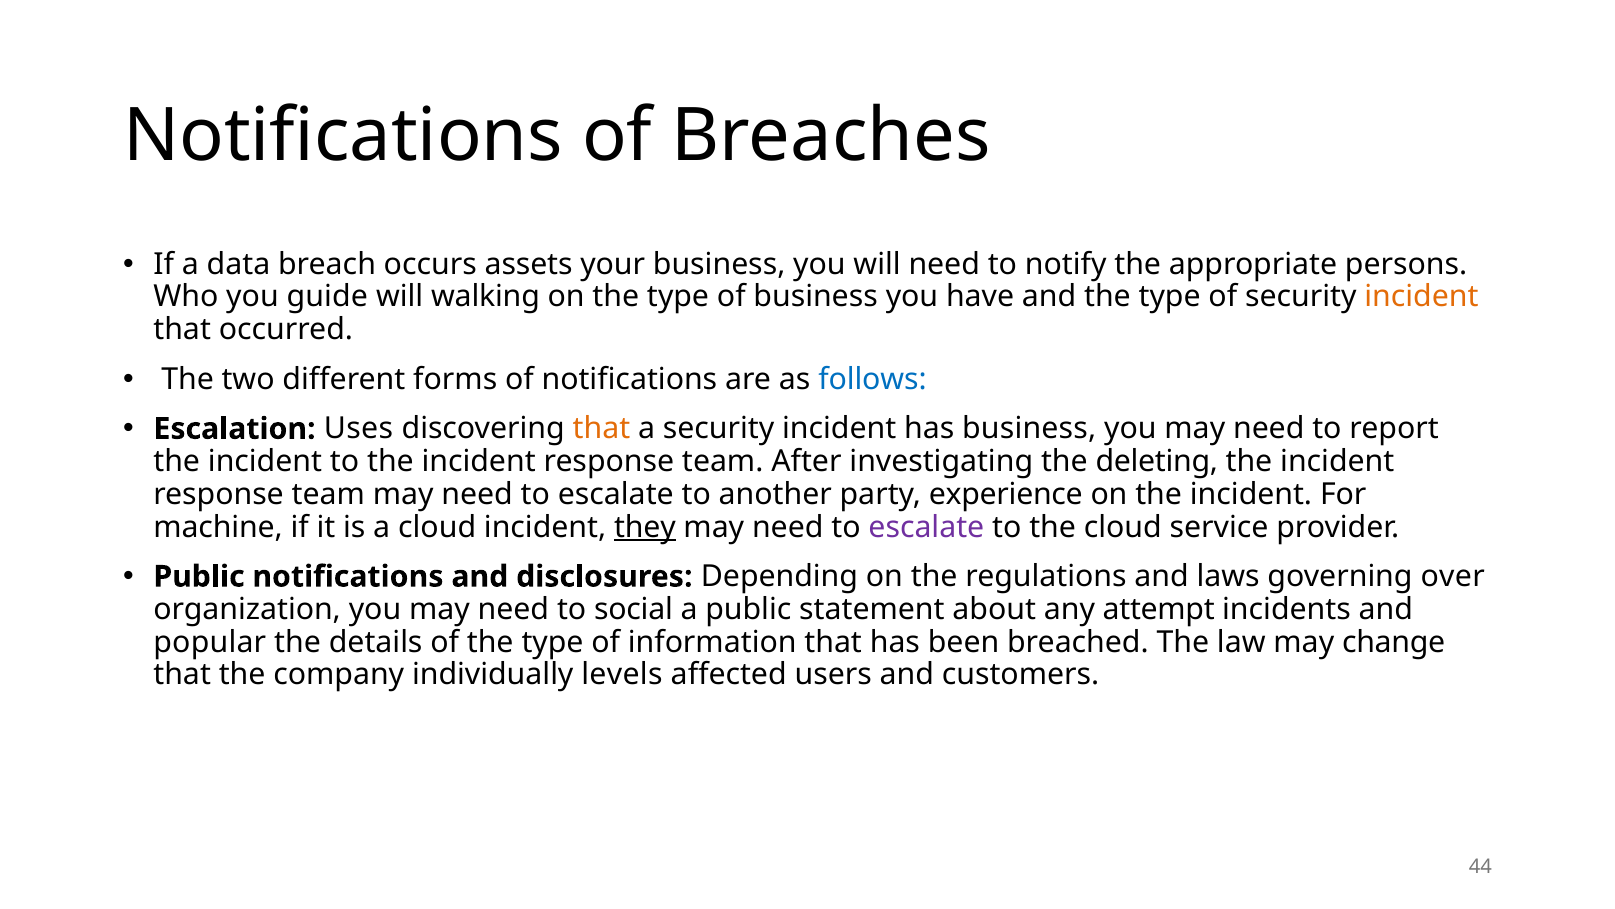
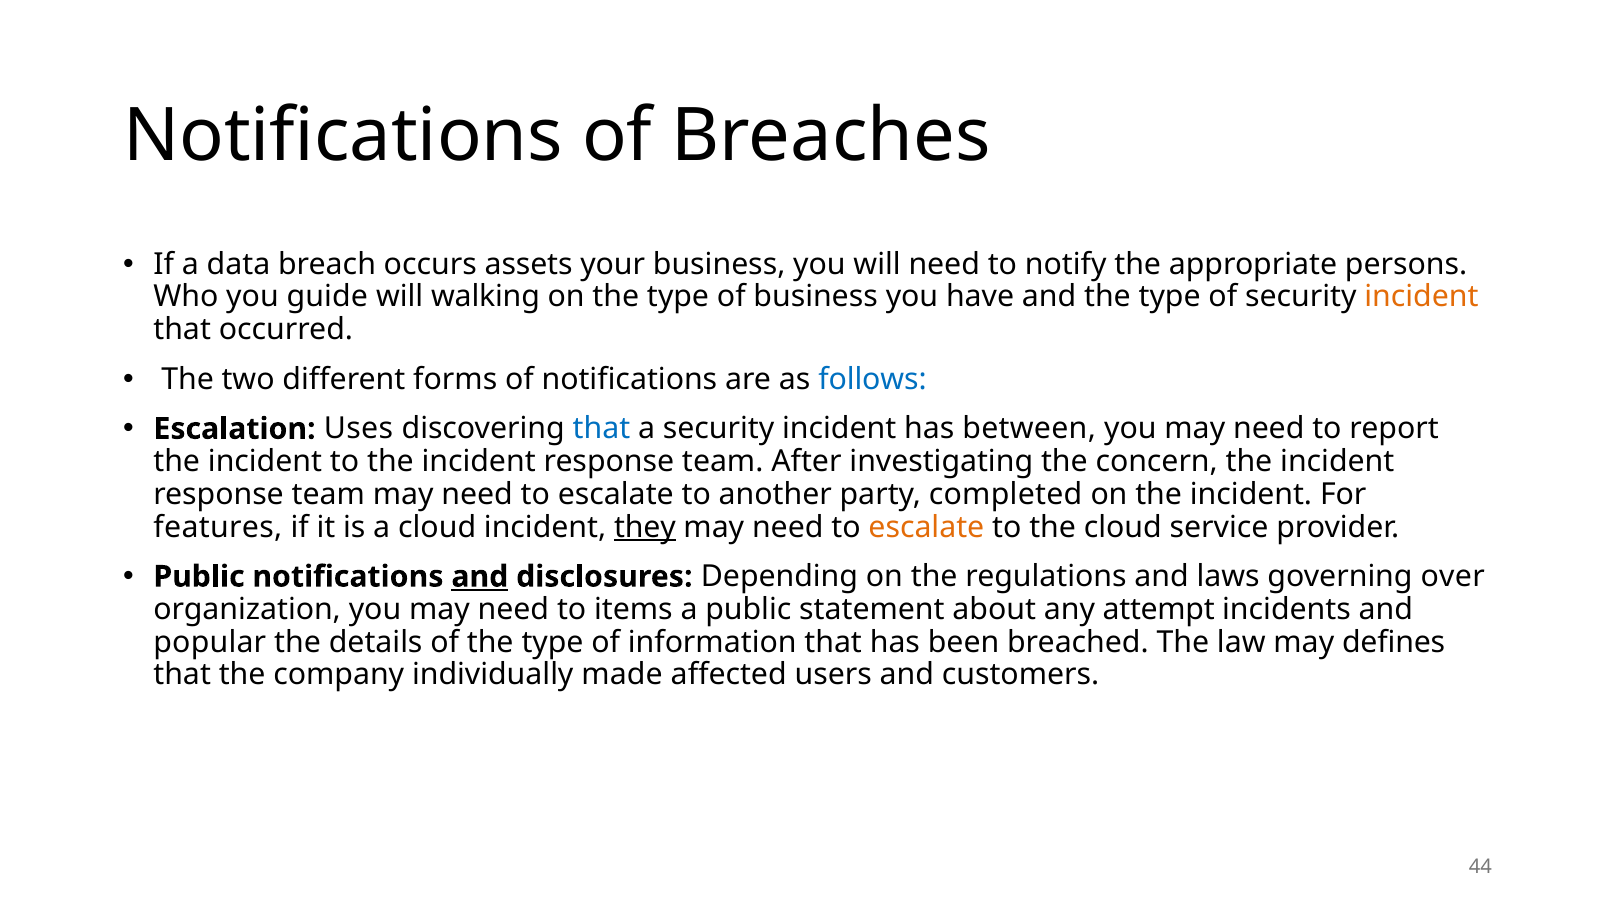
that at (601, 429) colour: orange -> blue
has business: business -> between
deleting: deleting -> concern
experience: experience -> completed
machine: machine -> features
escalate at (926, 527) colour: purple -> orange
and at (480, 576) underline: none -> present
social: social -> items
change: change -> defines
levels: levels -> made
